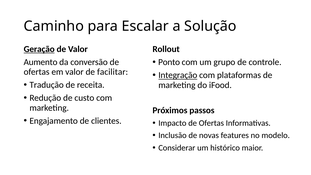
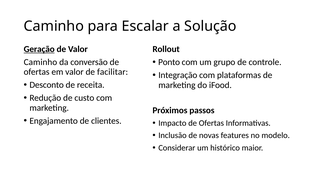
Aumento at (41, 62): Aumento -> Caminho
Integração underline: present -> none
Tradução: Tradução -> Desconto
